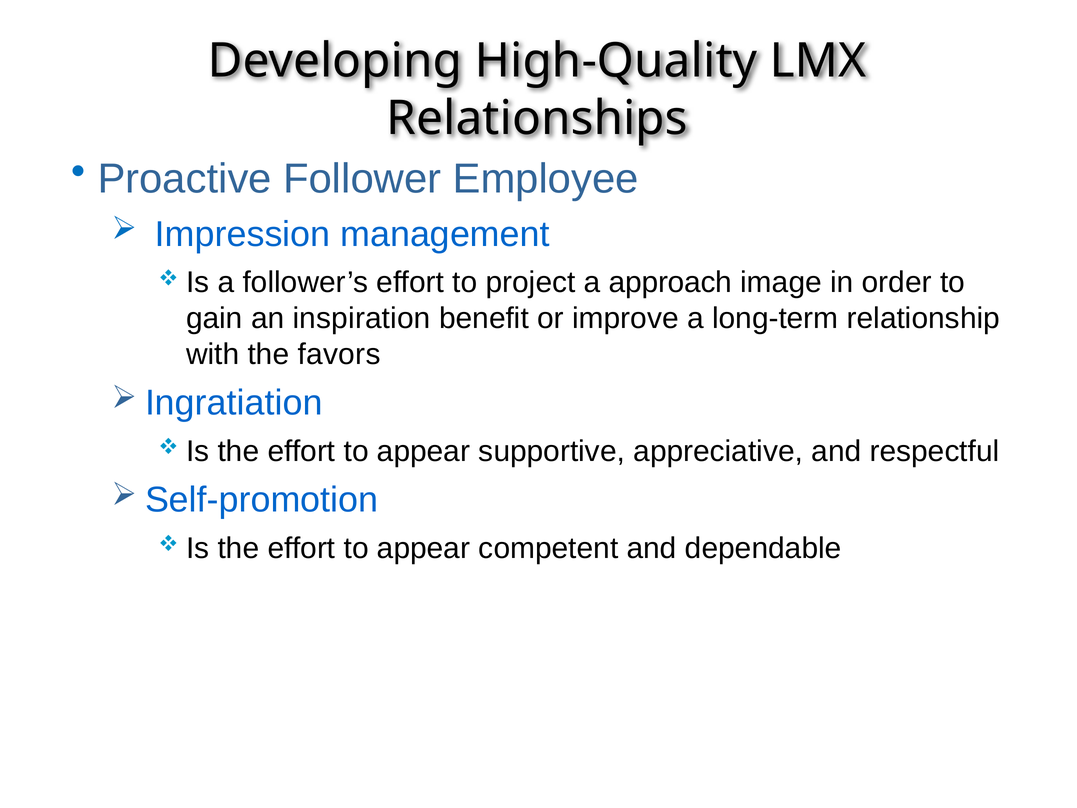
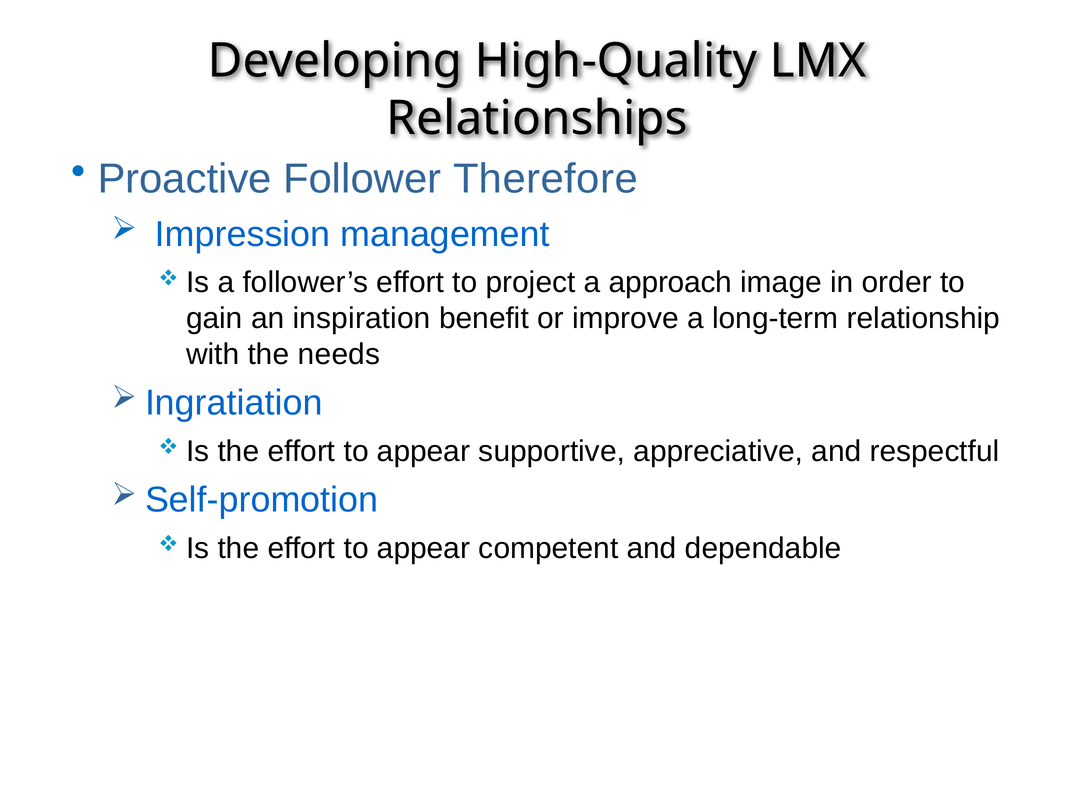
Employee: Employee -> Therefore
favors: favors -> needs
